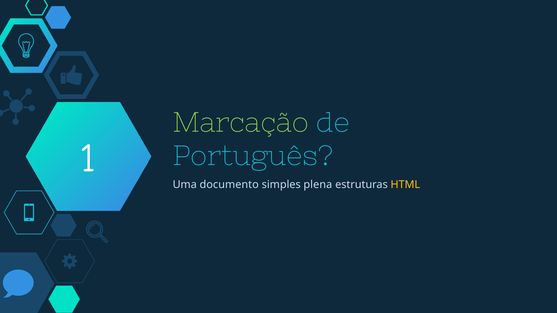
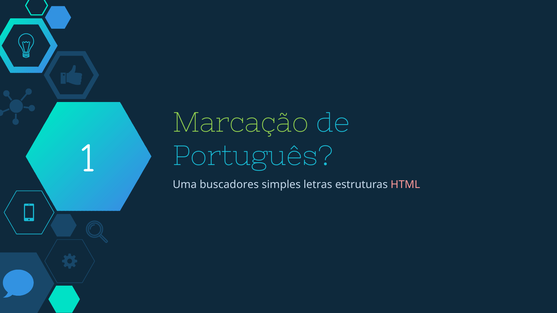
documento: documento -> buscadores
plena: plena -> letras
HTML colour: yellow -> pink
